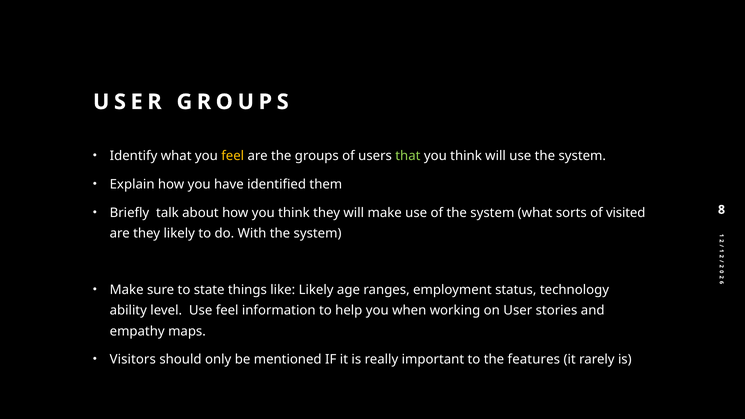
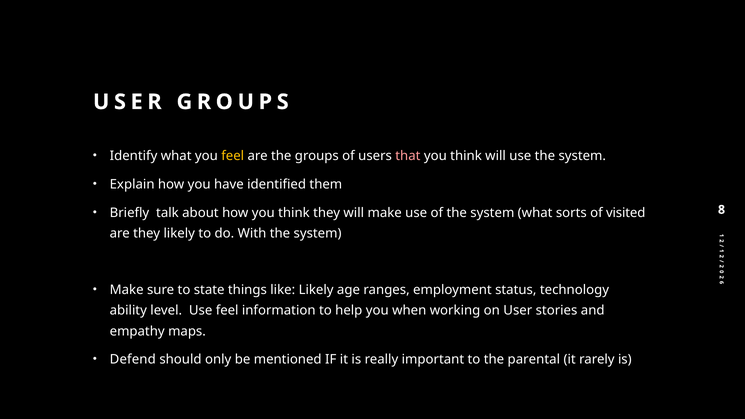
that colour: light green -> pink
Visitors: Visitors -> Defend
features: features -> parental
